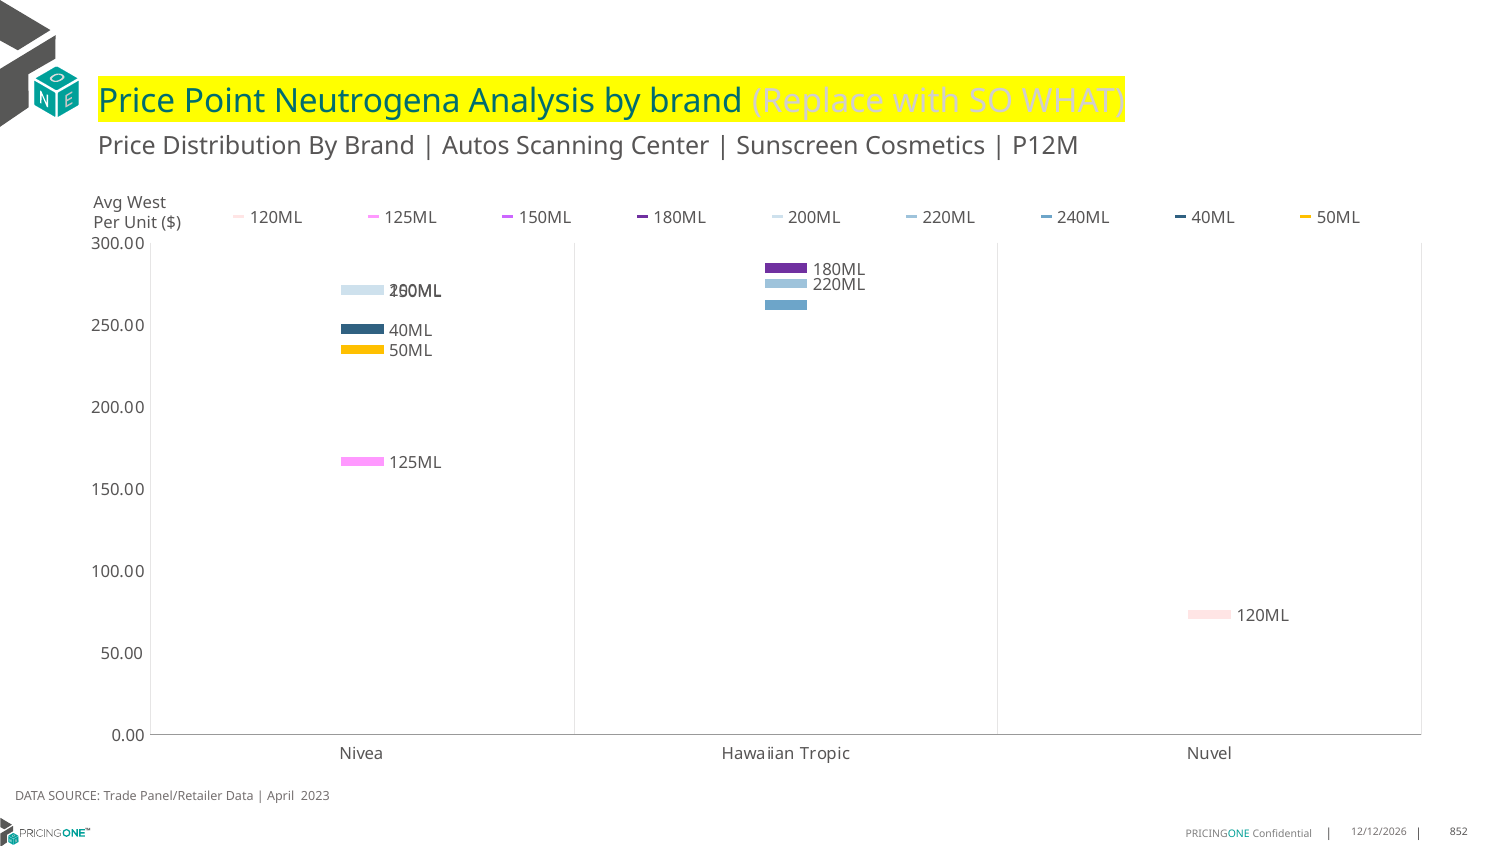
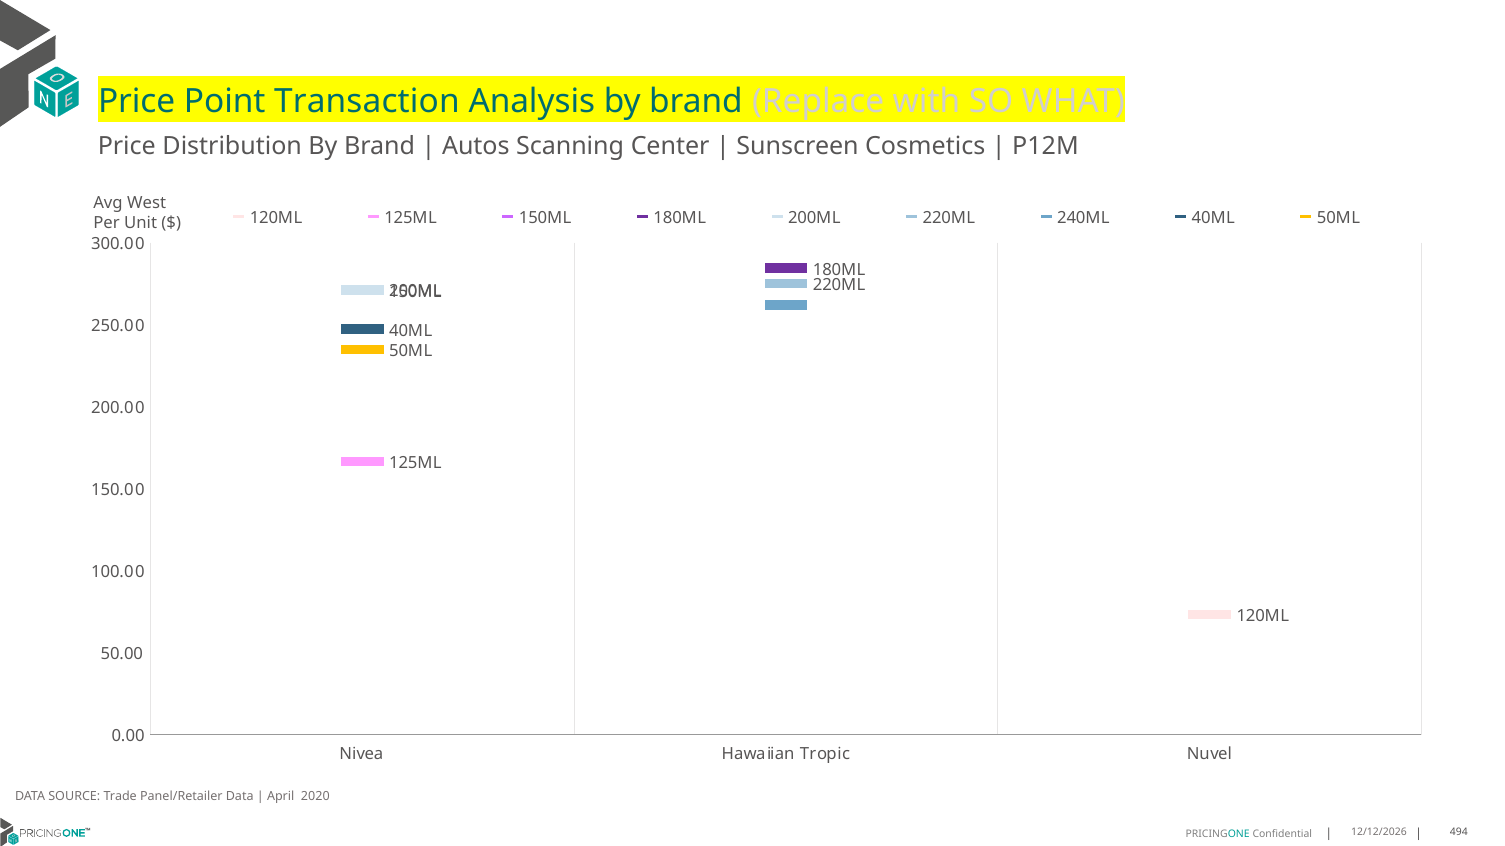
Neutrogena: Neutrogena -> Transaction
2023: 2023 -> 2020
852: 852 -> 494
